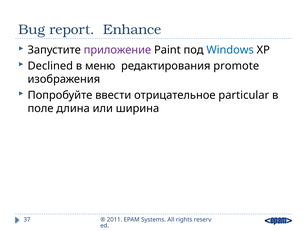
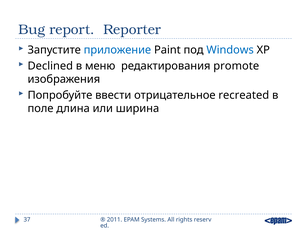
Enhance: Enhance -> Reporter
приложение colour: purple -> blue
particular: particular -> recreated
